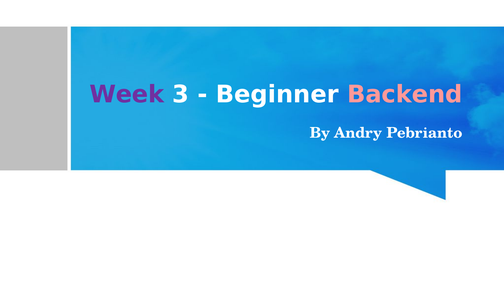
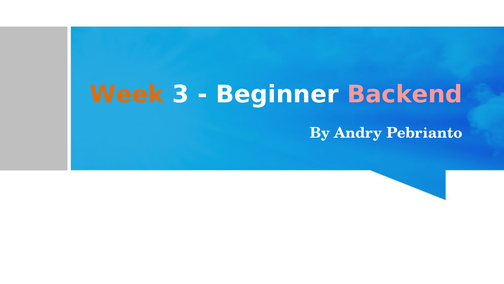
Week colour: purple -> orange
